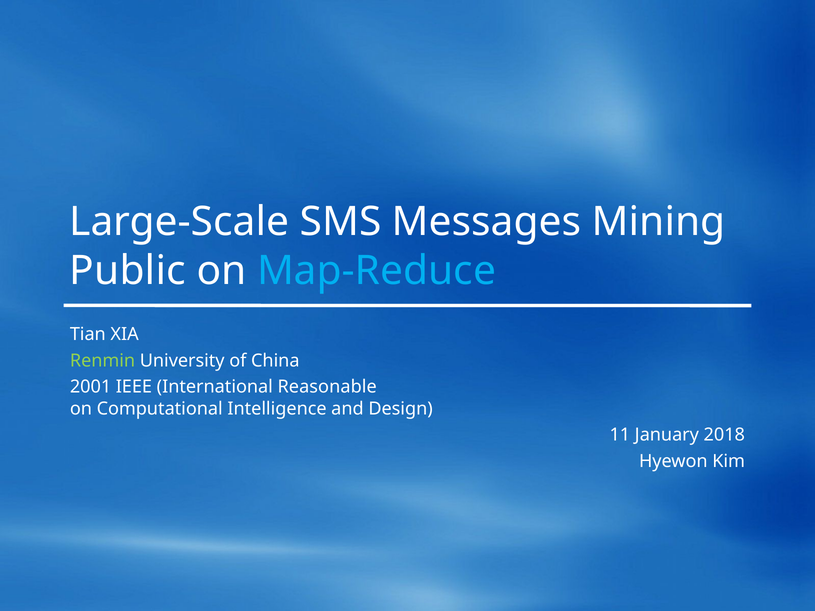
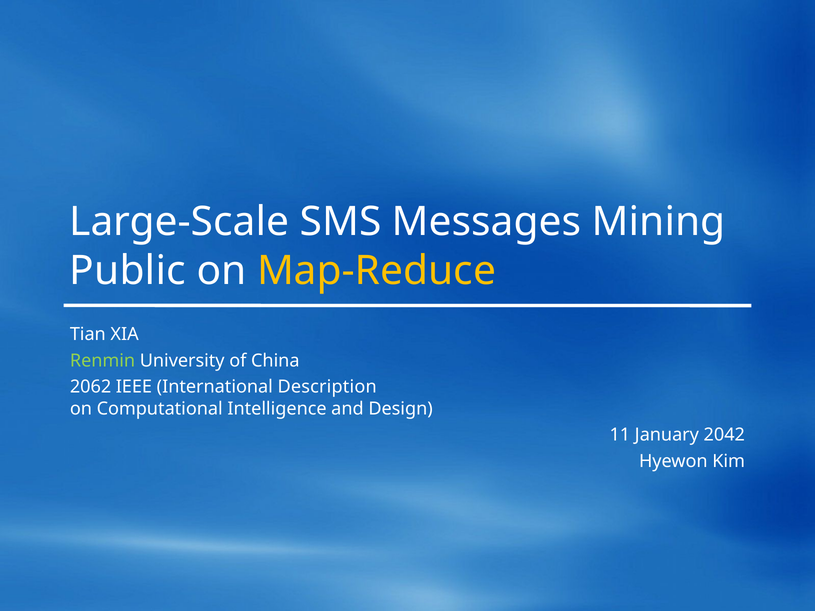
Map-Reduce colour: light blue -> yellow
2001: 2001 -> 2062
Reasonable: Reasonable -> Description
2018: 2018 -> 2042
